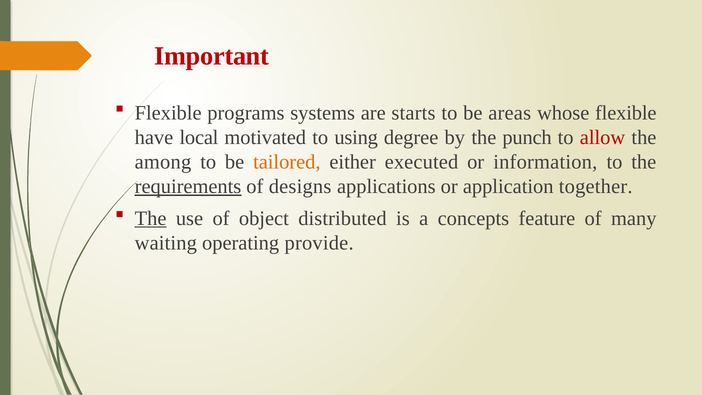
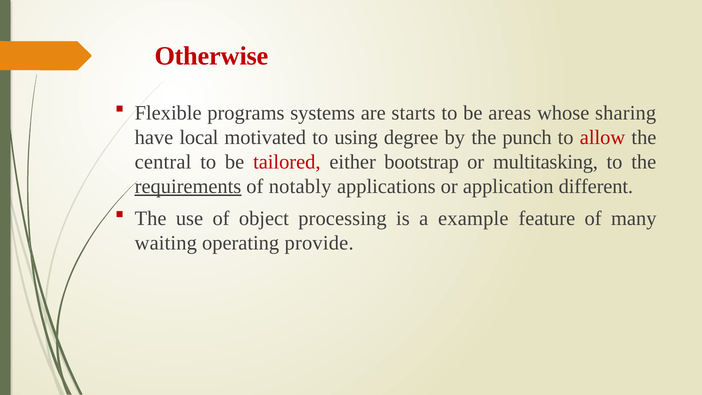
Important: Important -> Otherwise
whose flexible: flexible -> sharing
among: among -> central
tailored colour: orange -> red
executed: executed -> bootstrap
information: information -> multitasking
designs: designs -> notably
together: together -> different
The at (151, 218) underline: present -> none
distributed: distributed -> processing
concepts: concepts -> example
